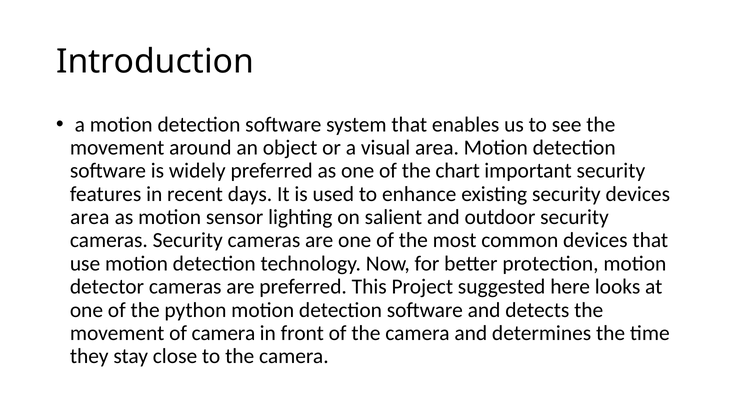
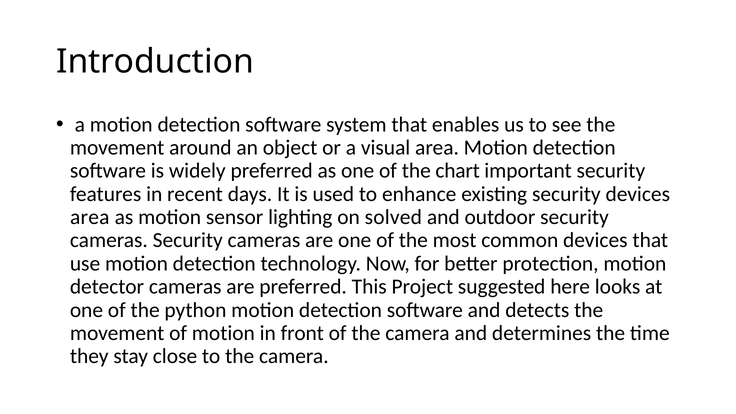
salient: salient -> solved
of camera: camera -> motion
